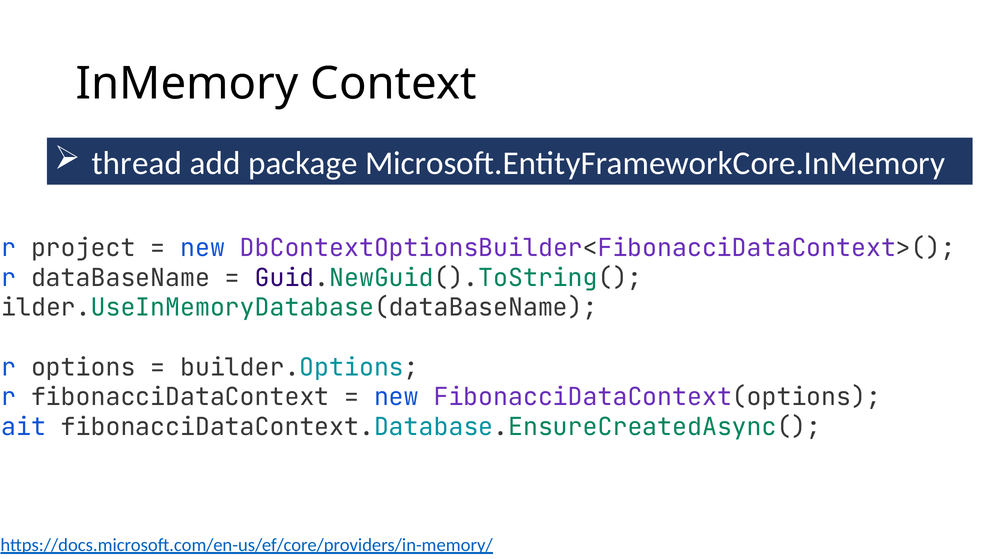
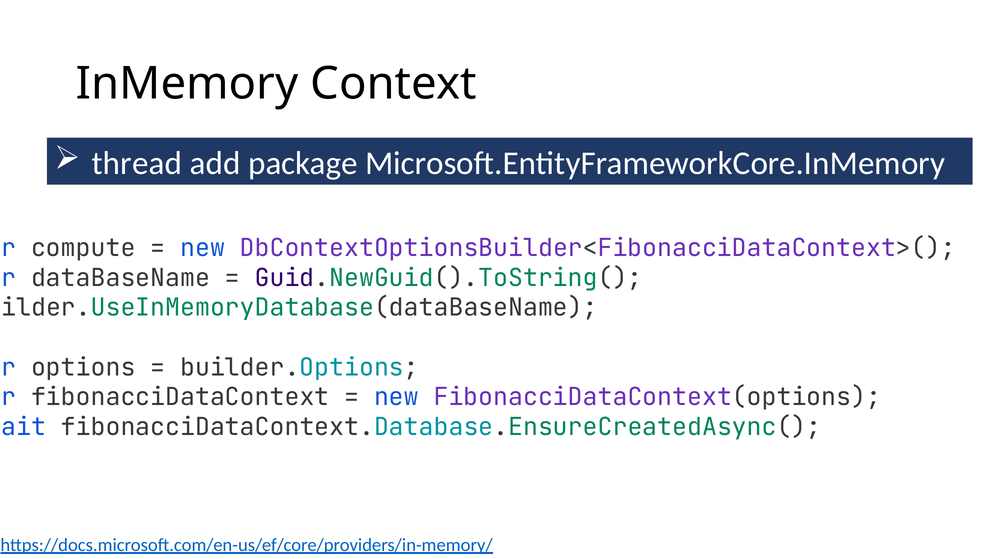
project: project -> compute
